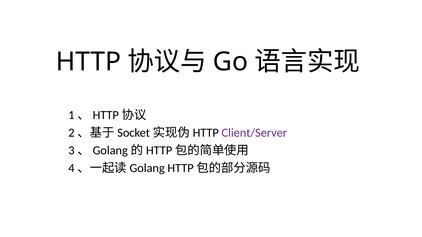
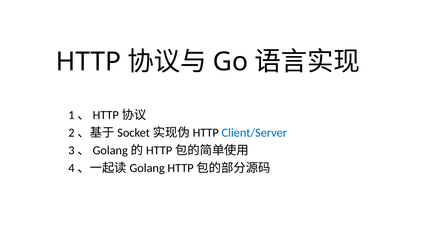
Client/Server colour: purple -> blue
